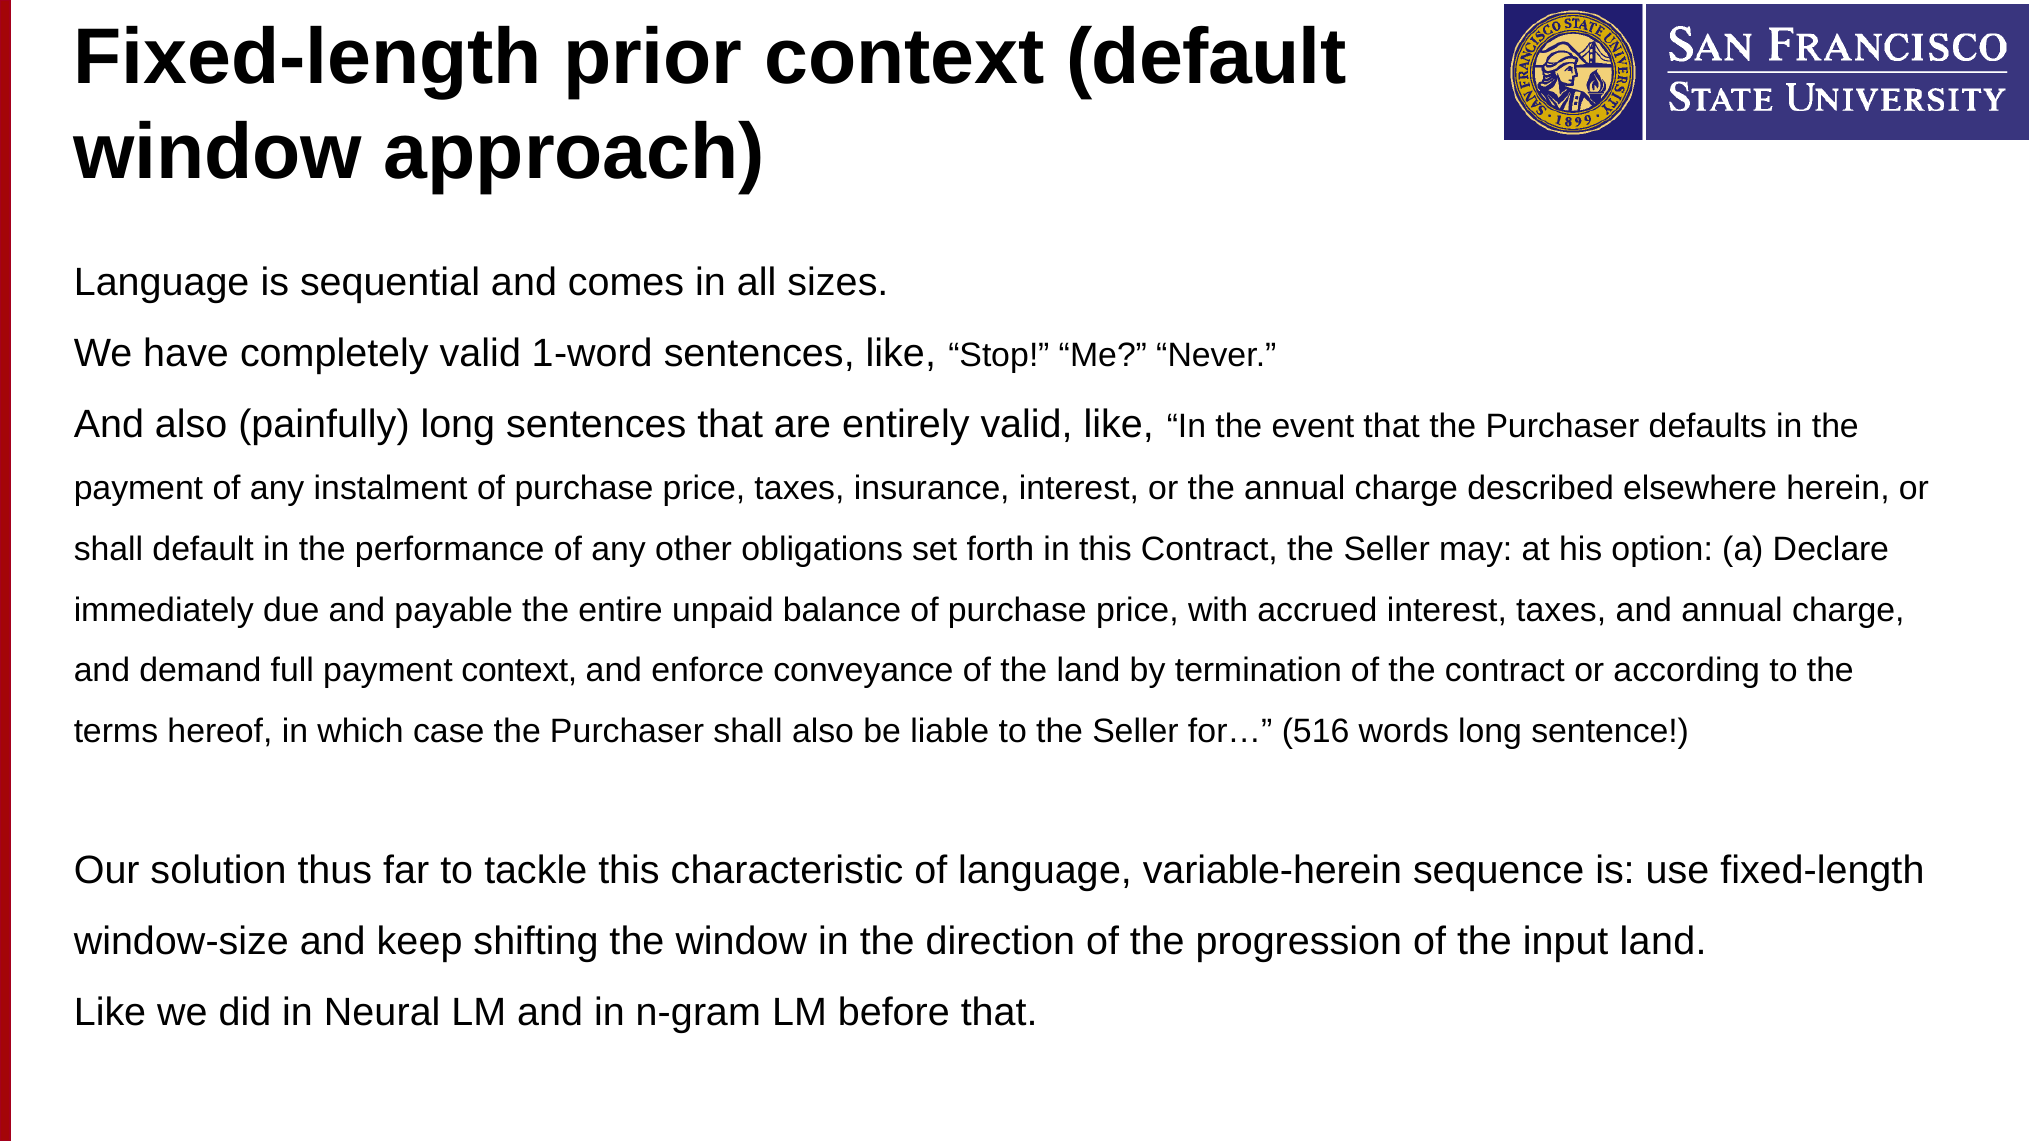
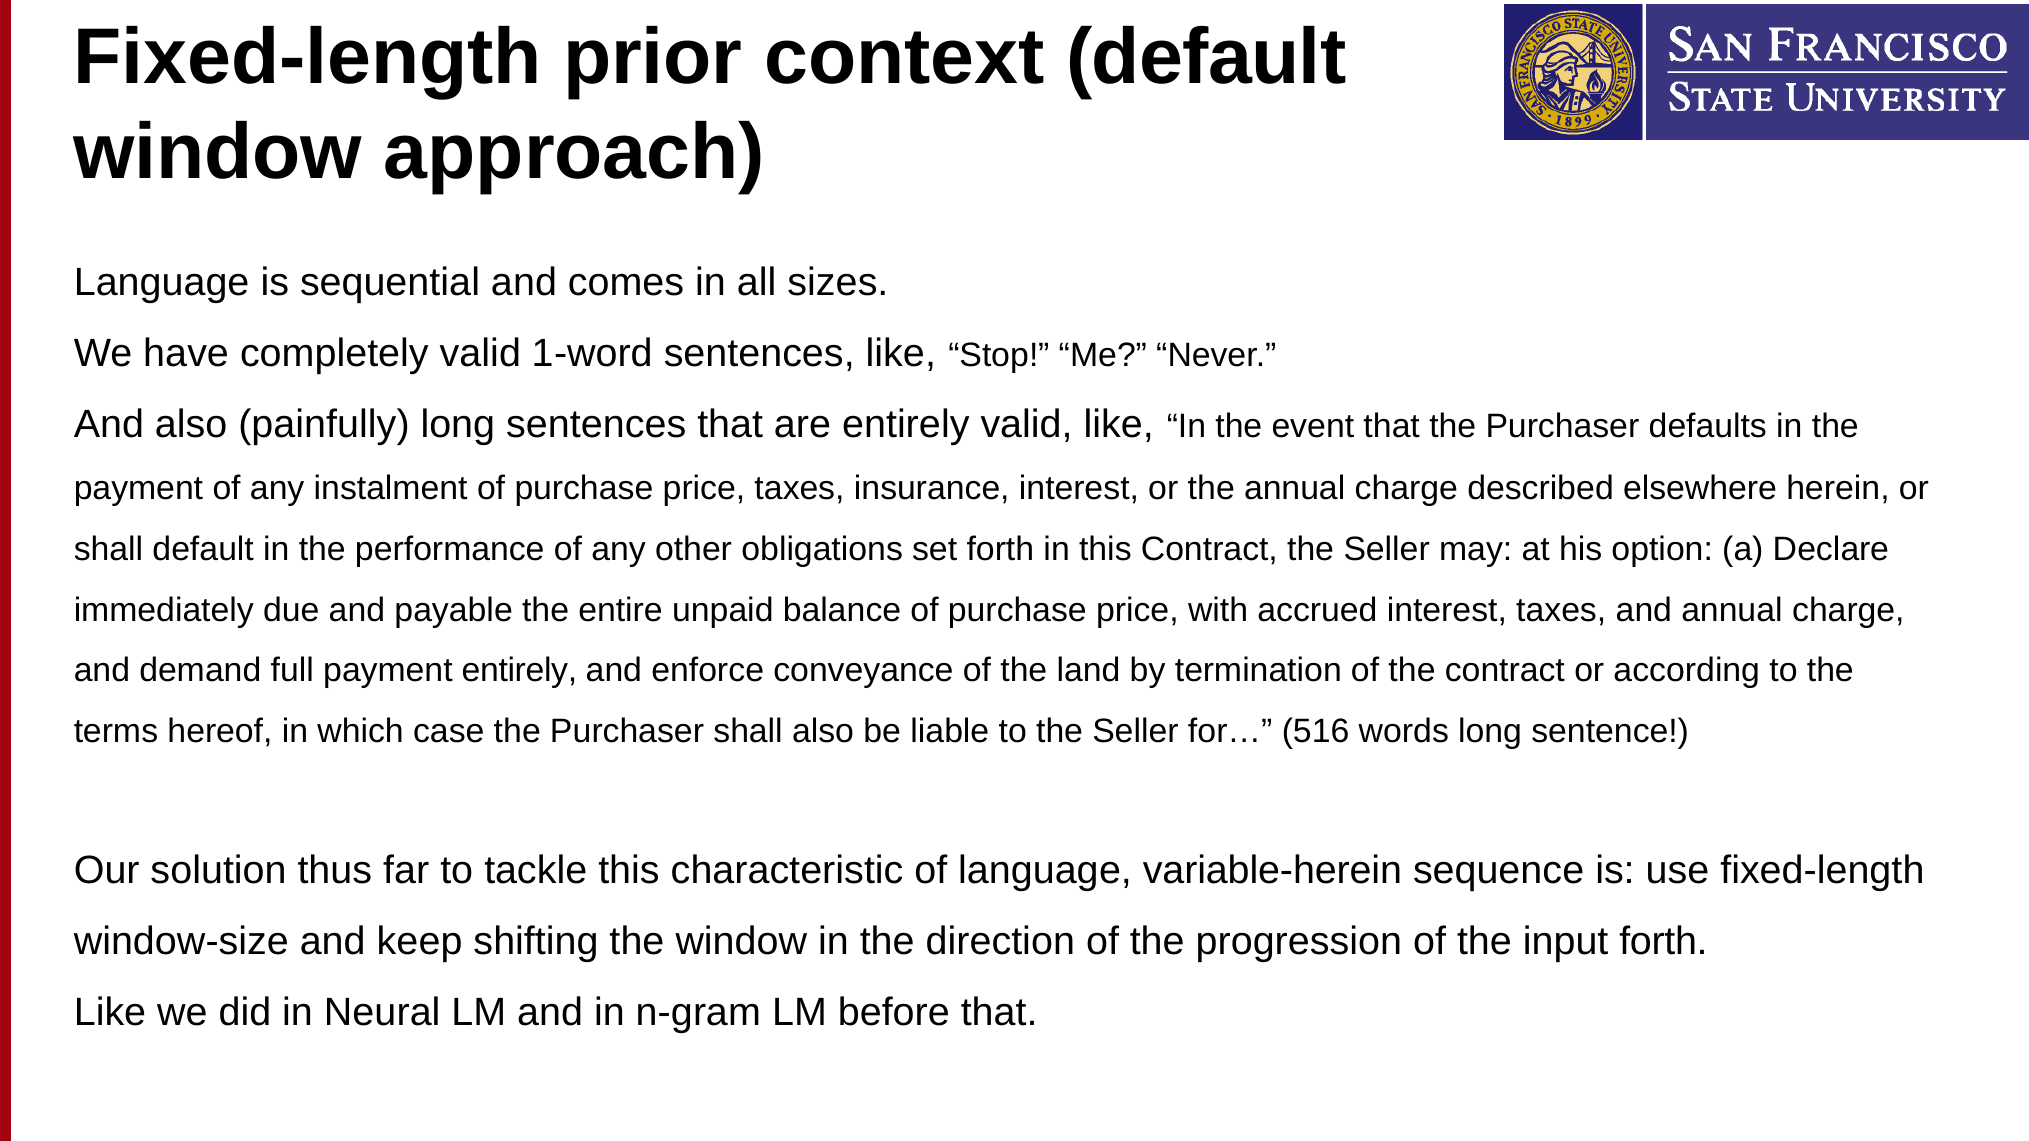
payment context: context -> entirely
input land: land -> forth
